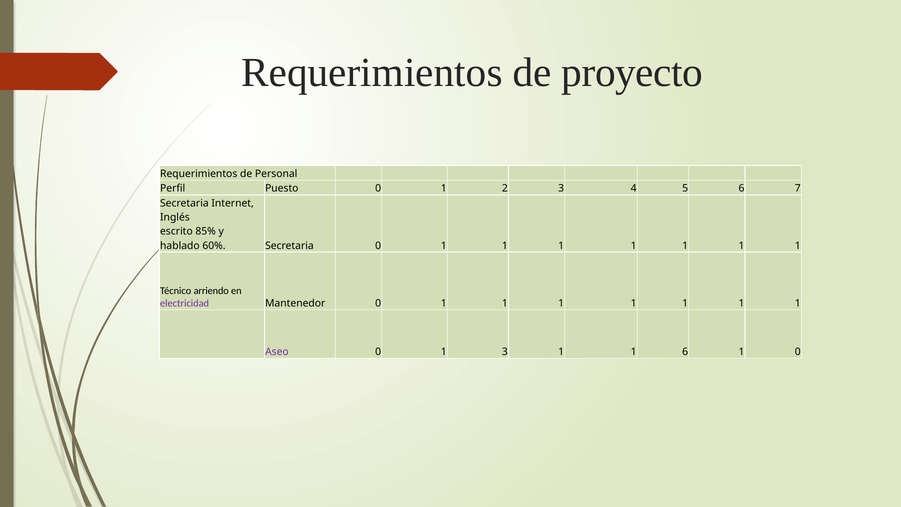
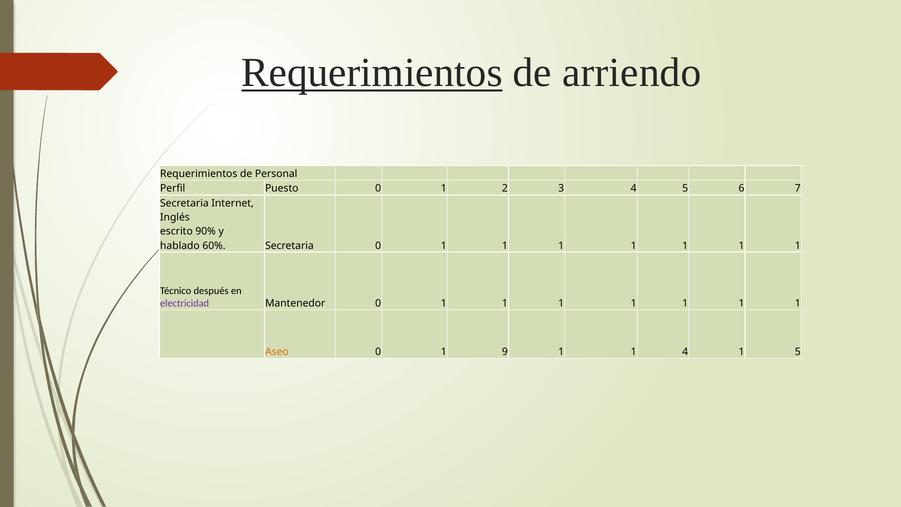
Requerimientos at (372, 73) underline: none -> present
proyecto: proyecto -> arriendo
85%: 85% -> 90%
arriendo: arriendo -> después
Aseo colour: purple -> orange
1 3: 3 -> 9
1 6: 6 -> 4
1 0: 0 -> 5
